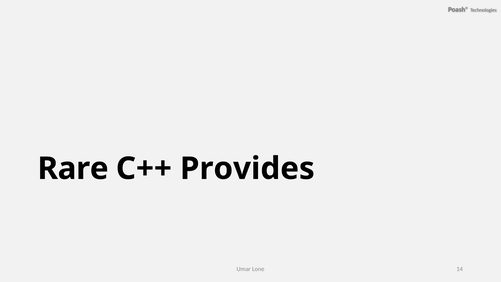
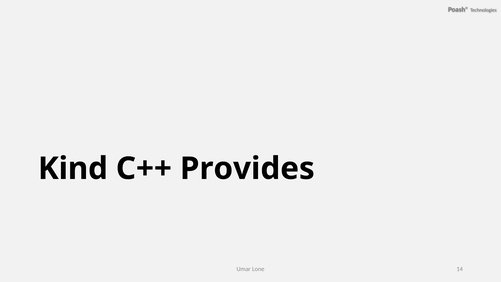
Rare: Rare -> Kind
